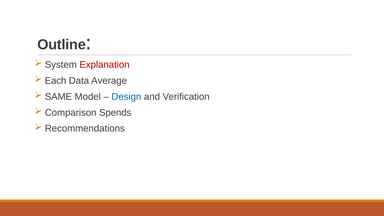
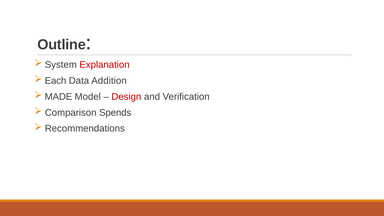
Average: Average -> Addition
SAME: SAME -> MADE
Design colour: blue -> red
